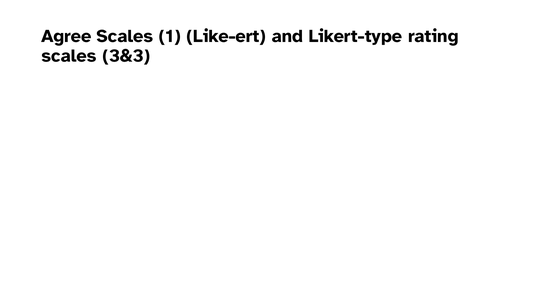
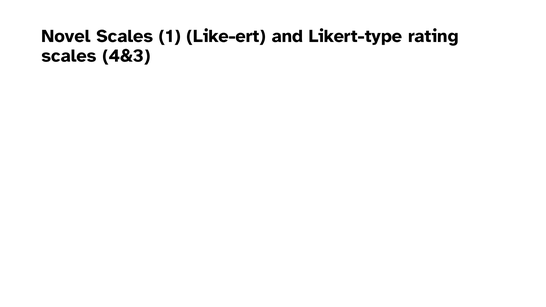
Agree: Agree -> Novel
3&3: 3&3 -> 4&3
